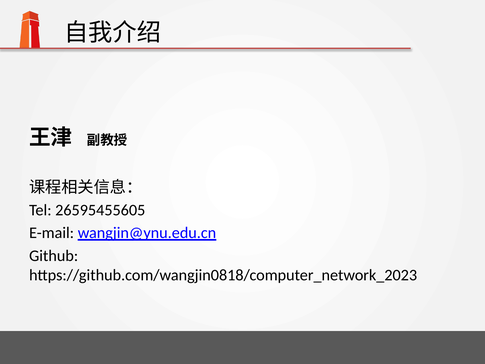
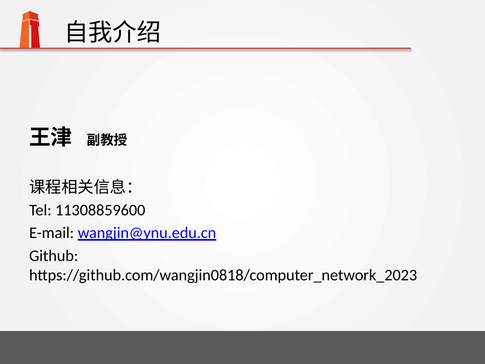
26595455605: 26595455605 -> 11308859600
